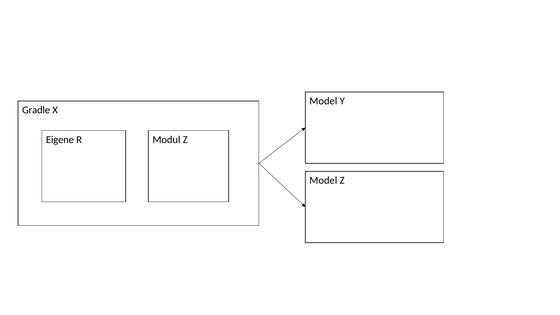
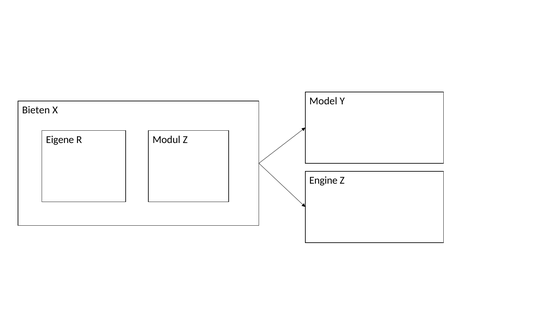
Gradle: Gradle -> Bieten
Model at (323, 180): Model -> Engine
